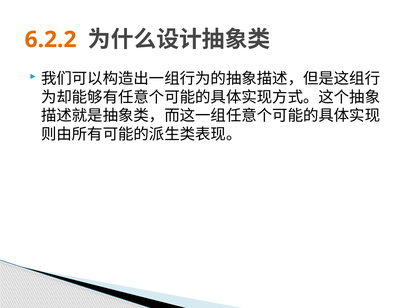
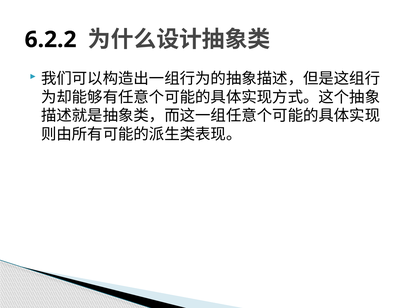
6.2.2 colour: orange -> black
